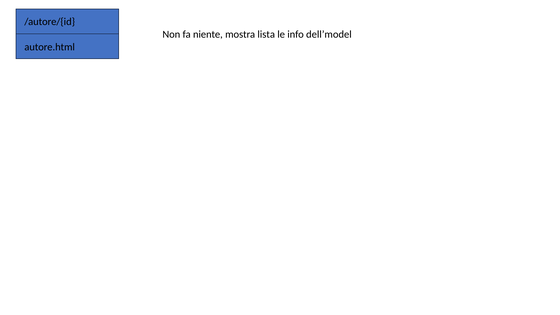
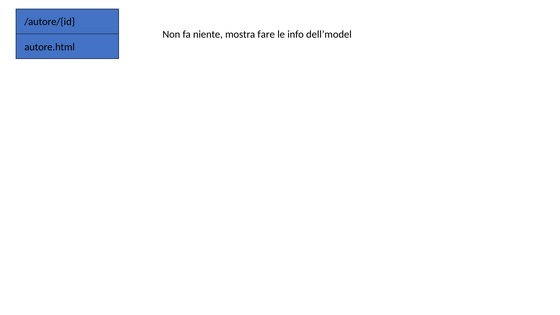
lista: lista -> fare
